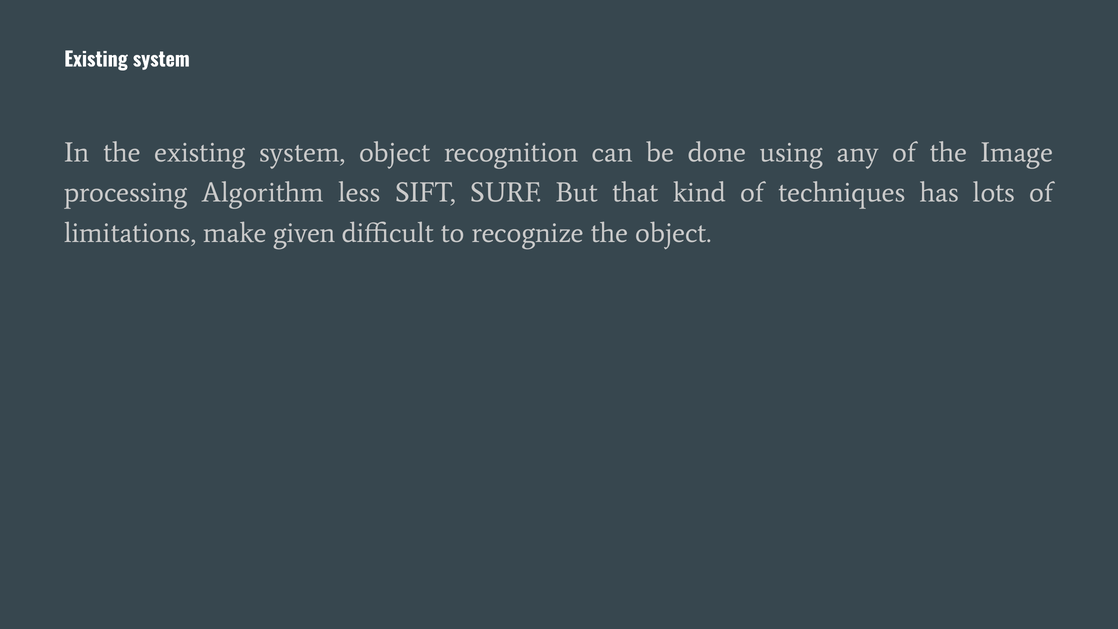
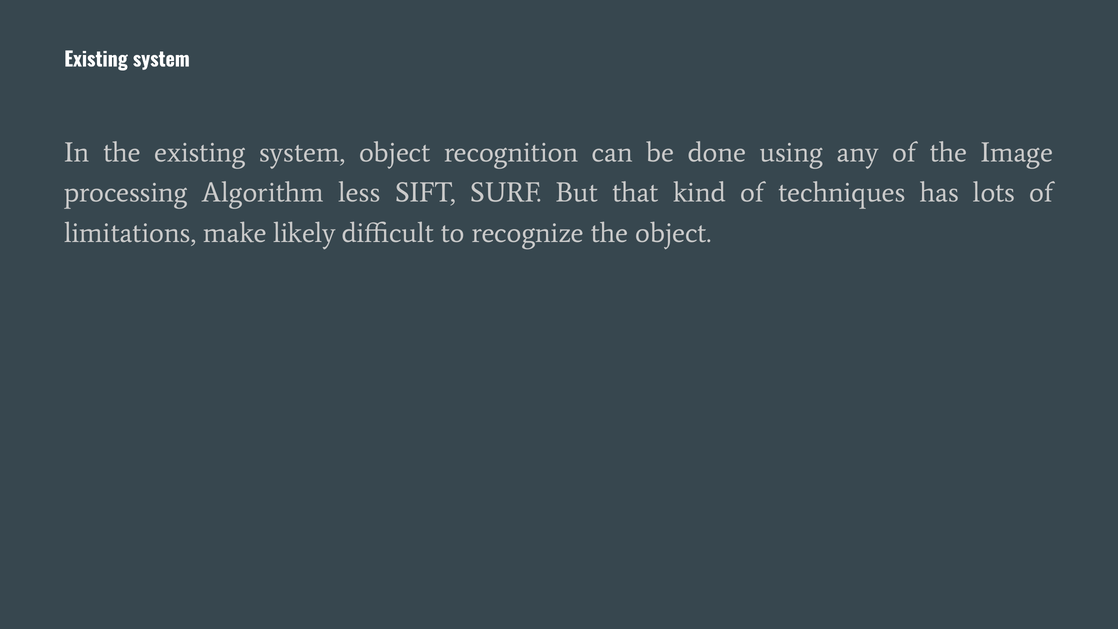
given: given -> likely
